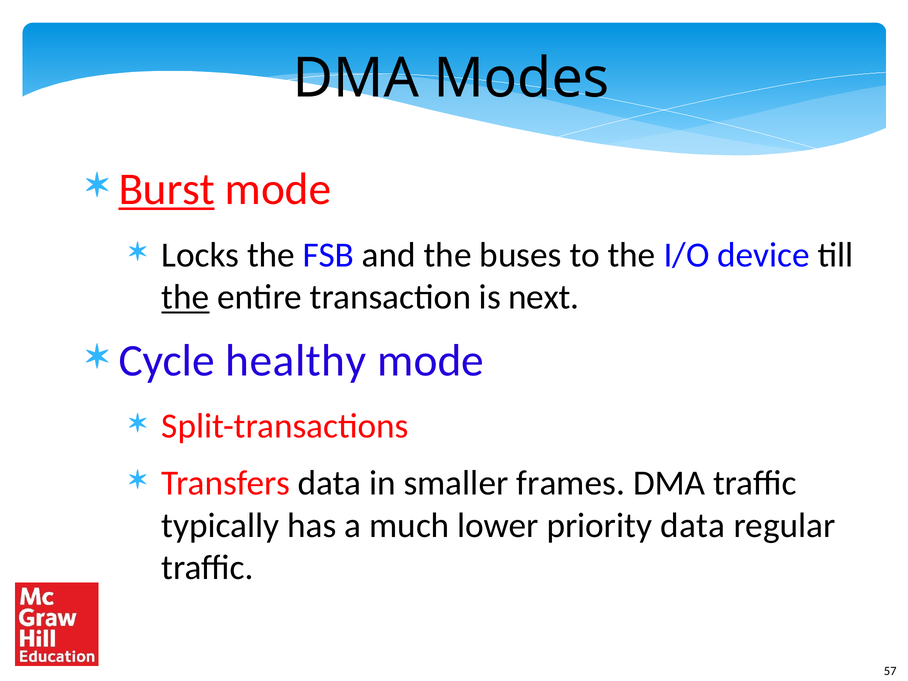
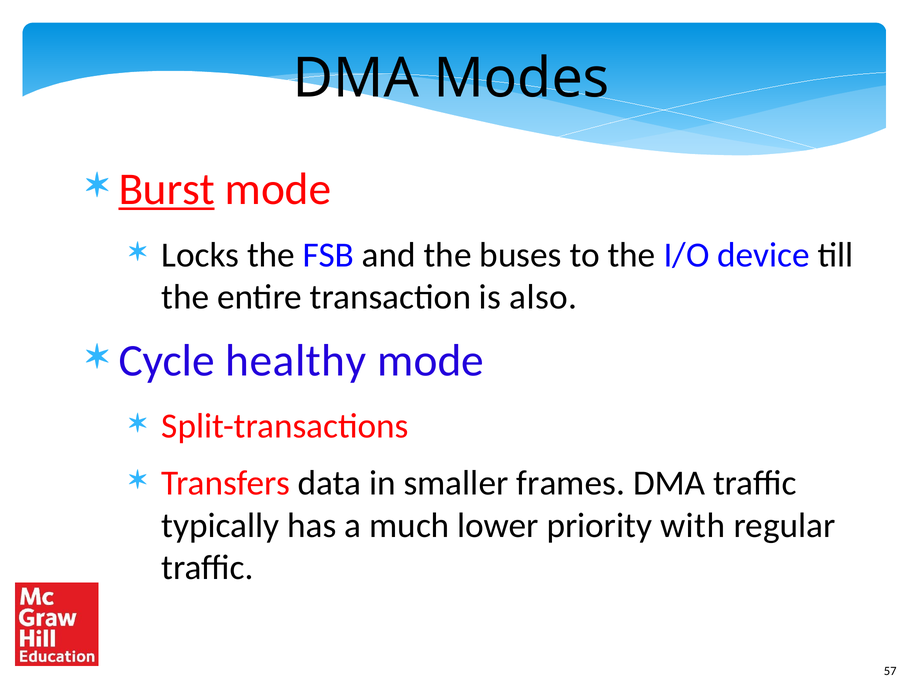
the at (185, 297) underline: present -> none
next: next -> also
priority data: data -> with
